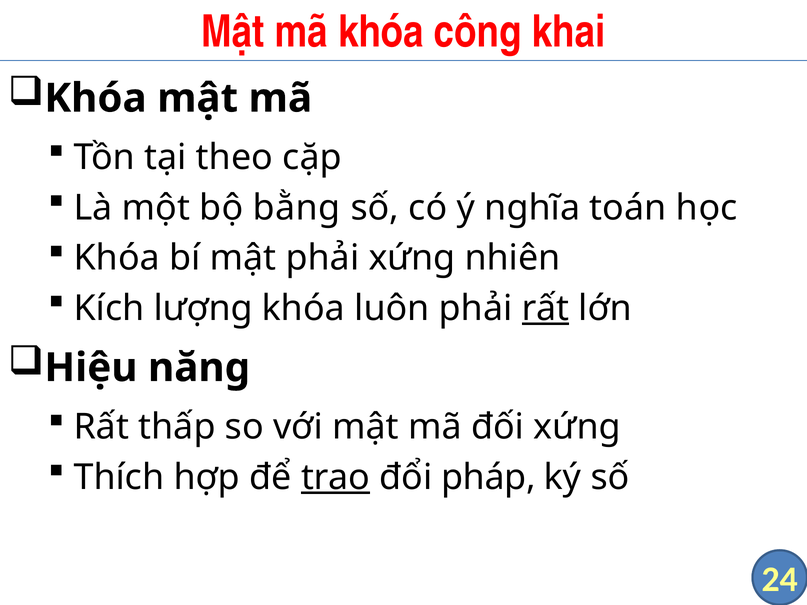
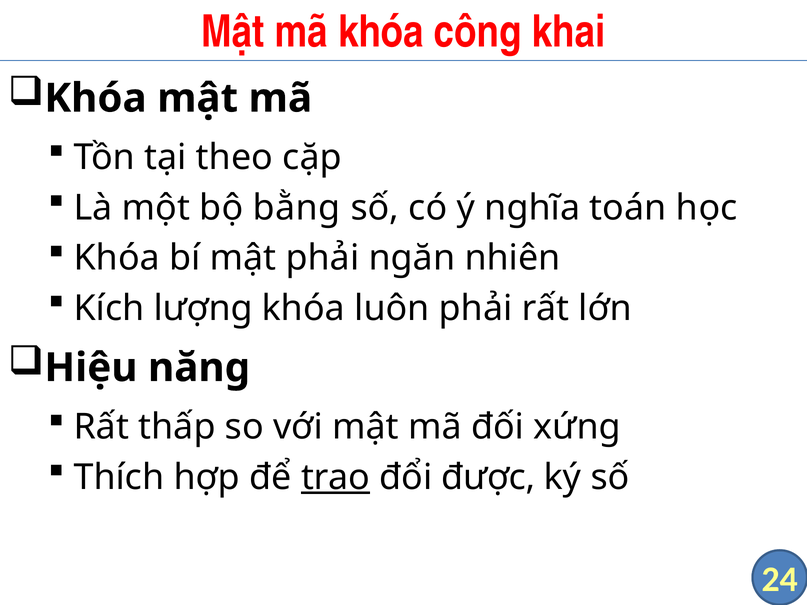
phải xứng: xứng -> ngăn
rất at (545, 308) underline: present -> none
pháp: pháp -> được
